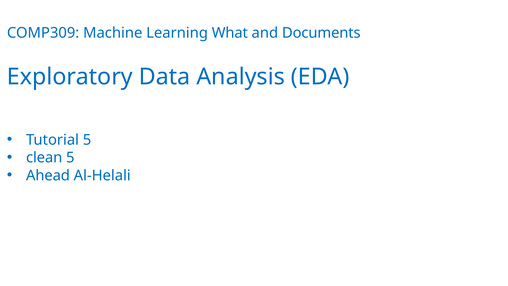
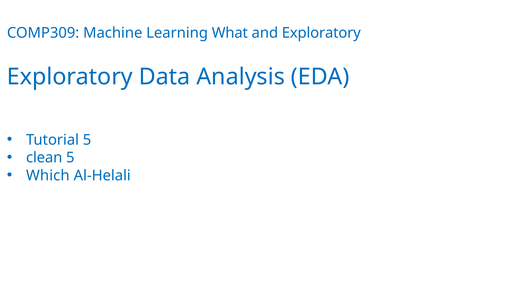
and Documents: Documents -> Exploratory
Ahead: Ahead -> Which
